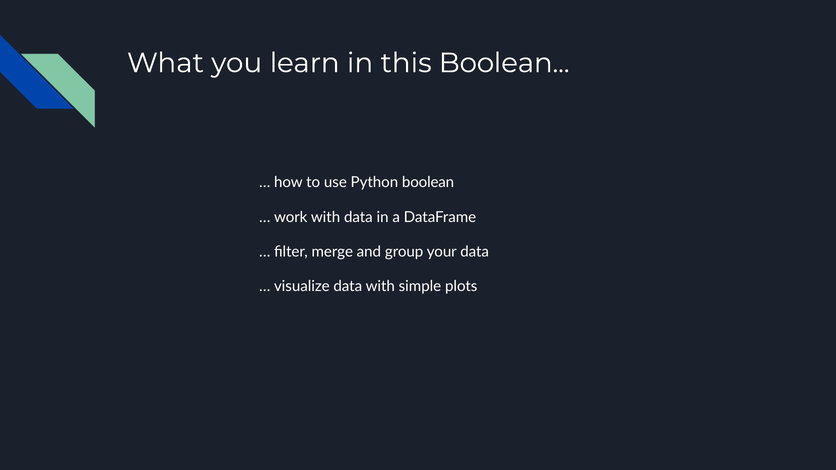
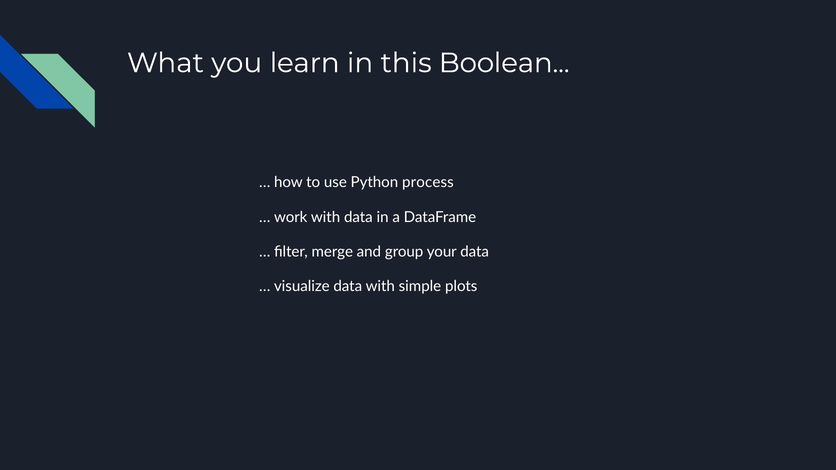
Python boolean: boolean -> process
